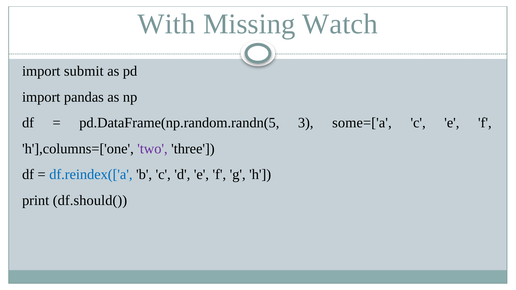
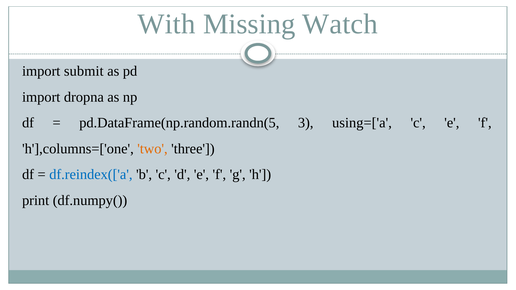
pandas: pandas -> dropna
some=['a: some=['a -> using=['a
two colour: purple -> orange
df.should(: df.should( -> df.numpy(
